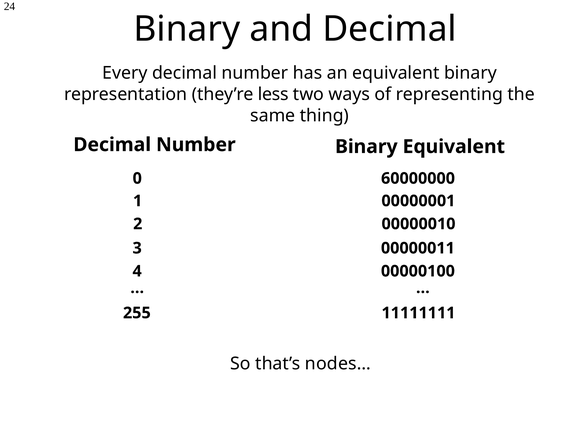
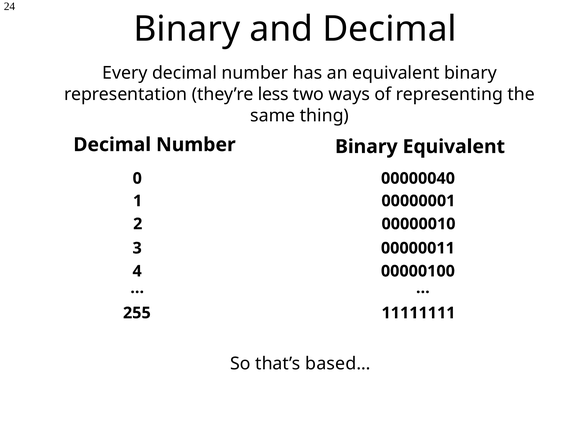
60000000: 60000000 -> 00000040
nodes…: nodes… -> based…
